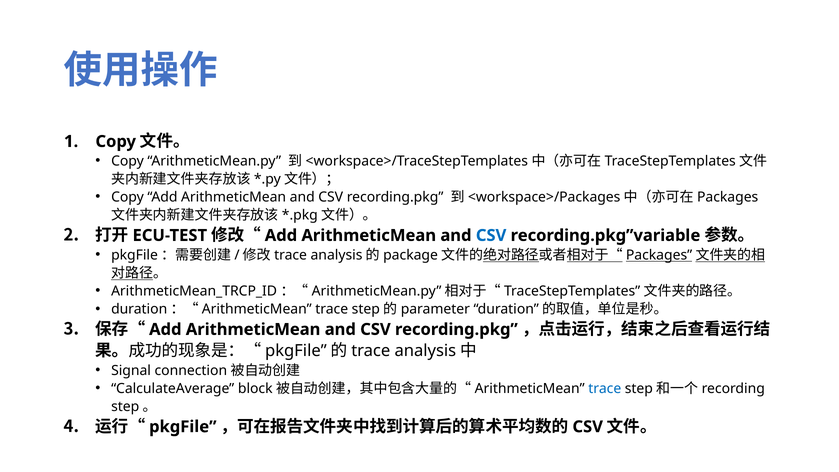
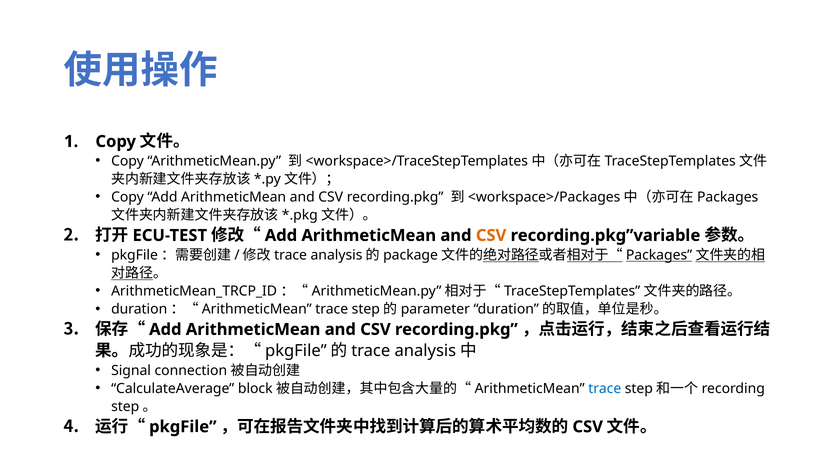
CSV at (491, 235) colour: blue -> orange
